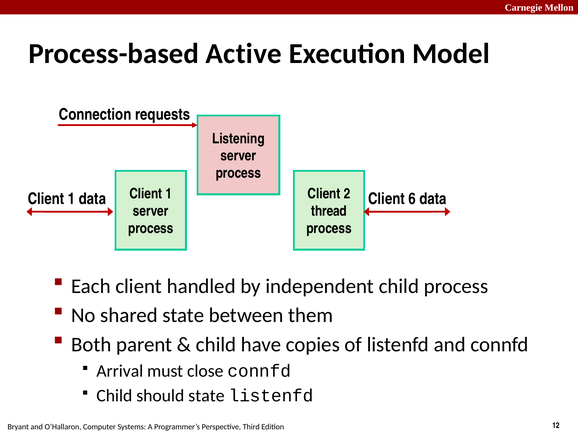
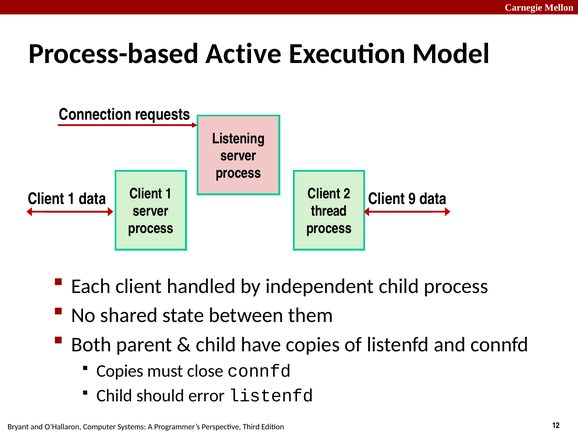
6: 6 -> 9
Arrival at (120, 371): Arrival -> Copies
should state: state -> error
